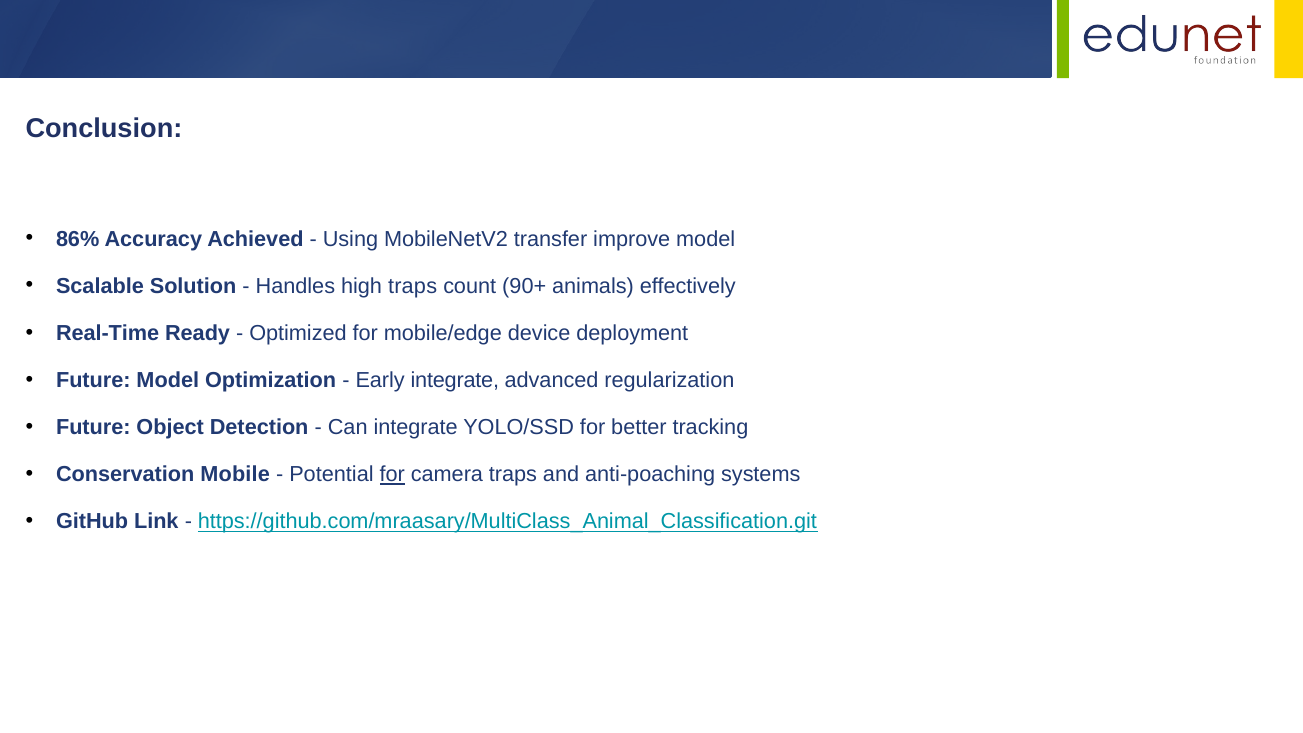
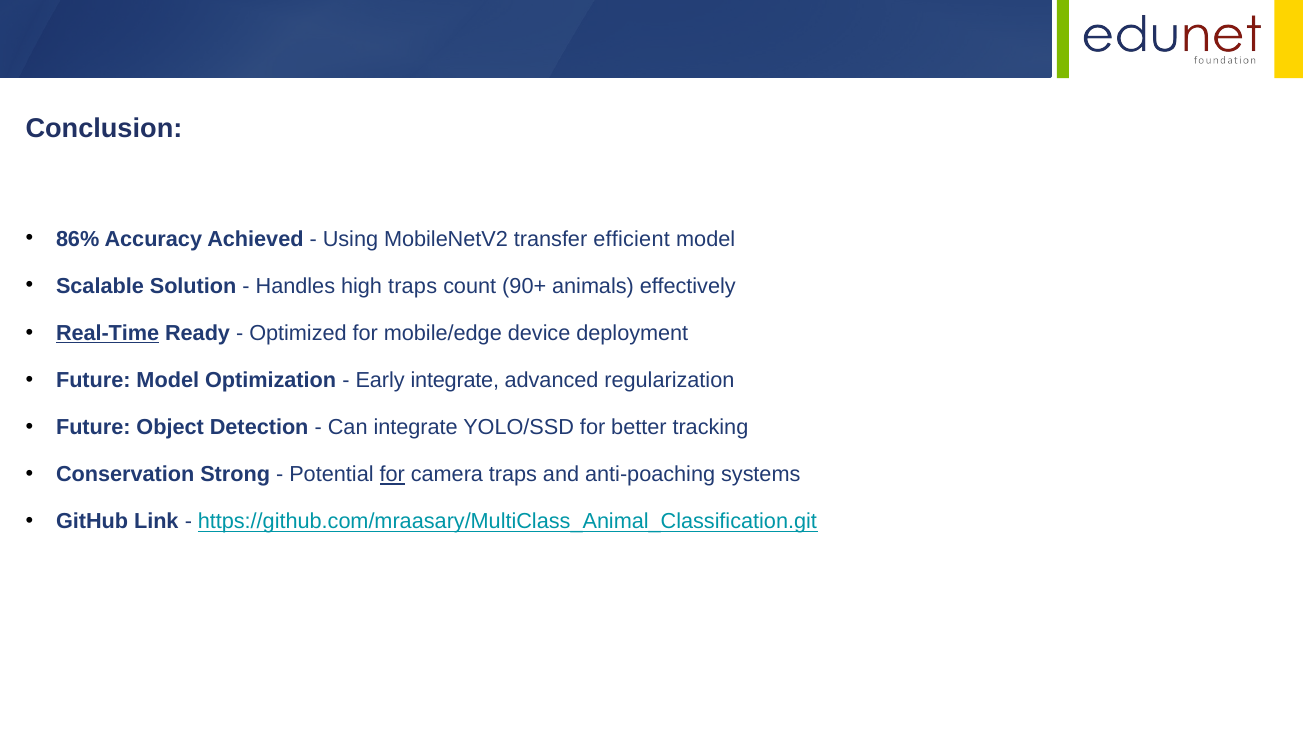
improve: improve -> efficient
Real-Time underline: none -> present
Mobile: Mobile -> Strong
